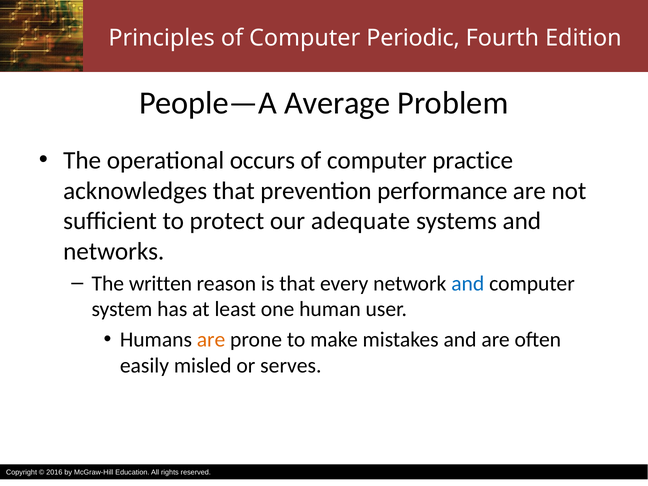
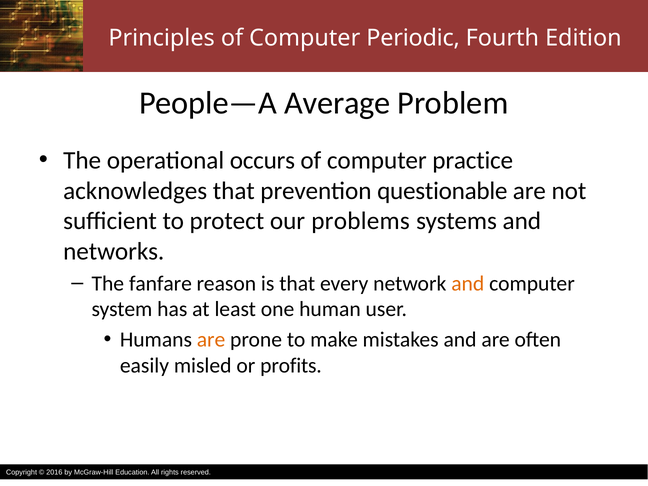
performance: performance -> questionable
adequate: adequate -> problems
written: written -> fanfare
and at (468, 283) colour: blue -> orange
serves: serves -> profits
